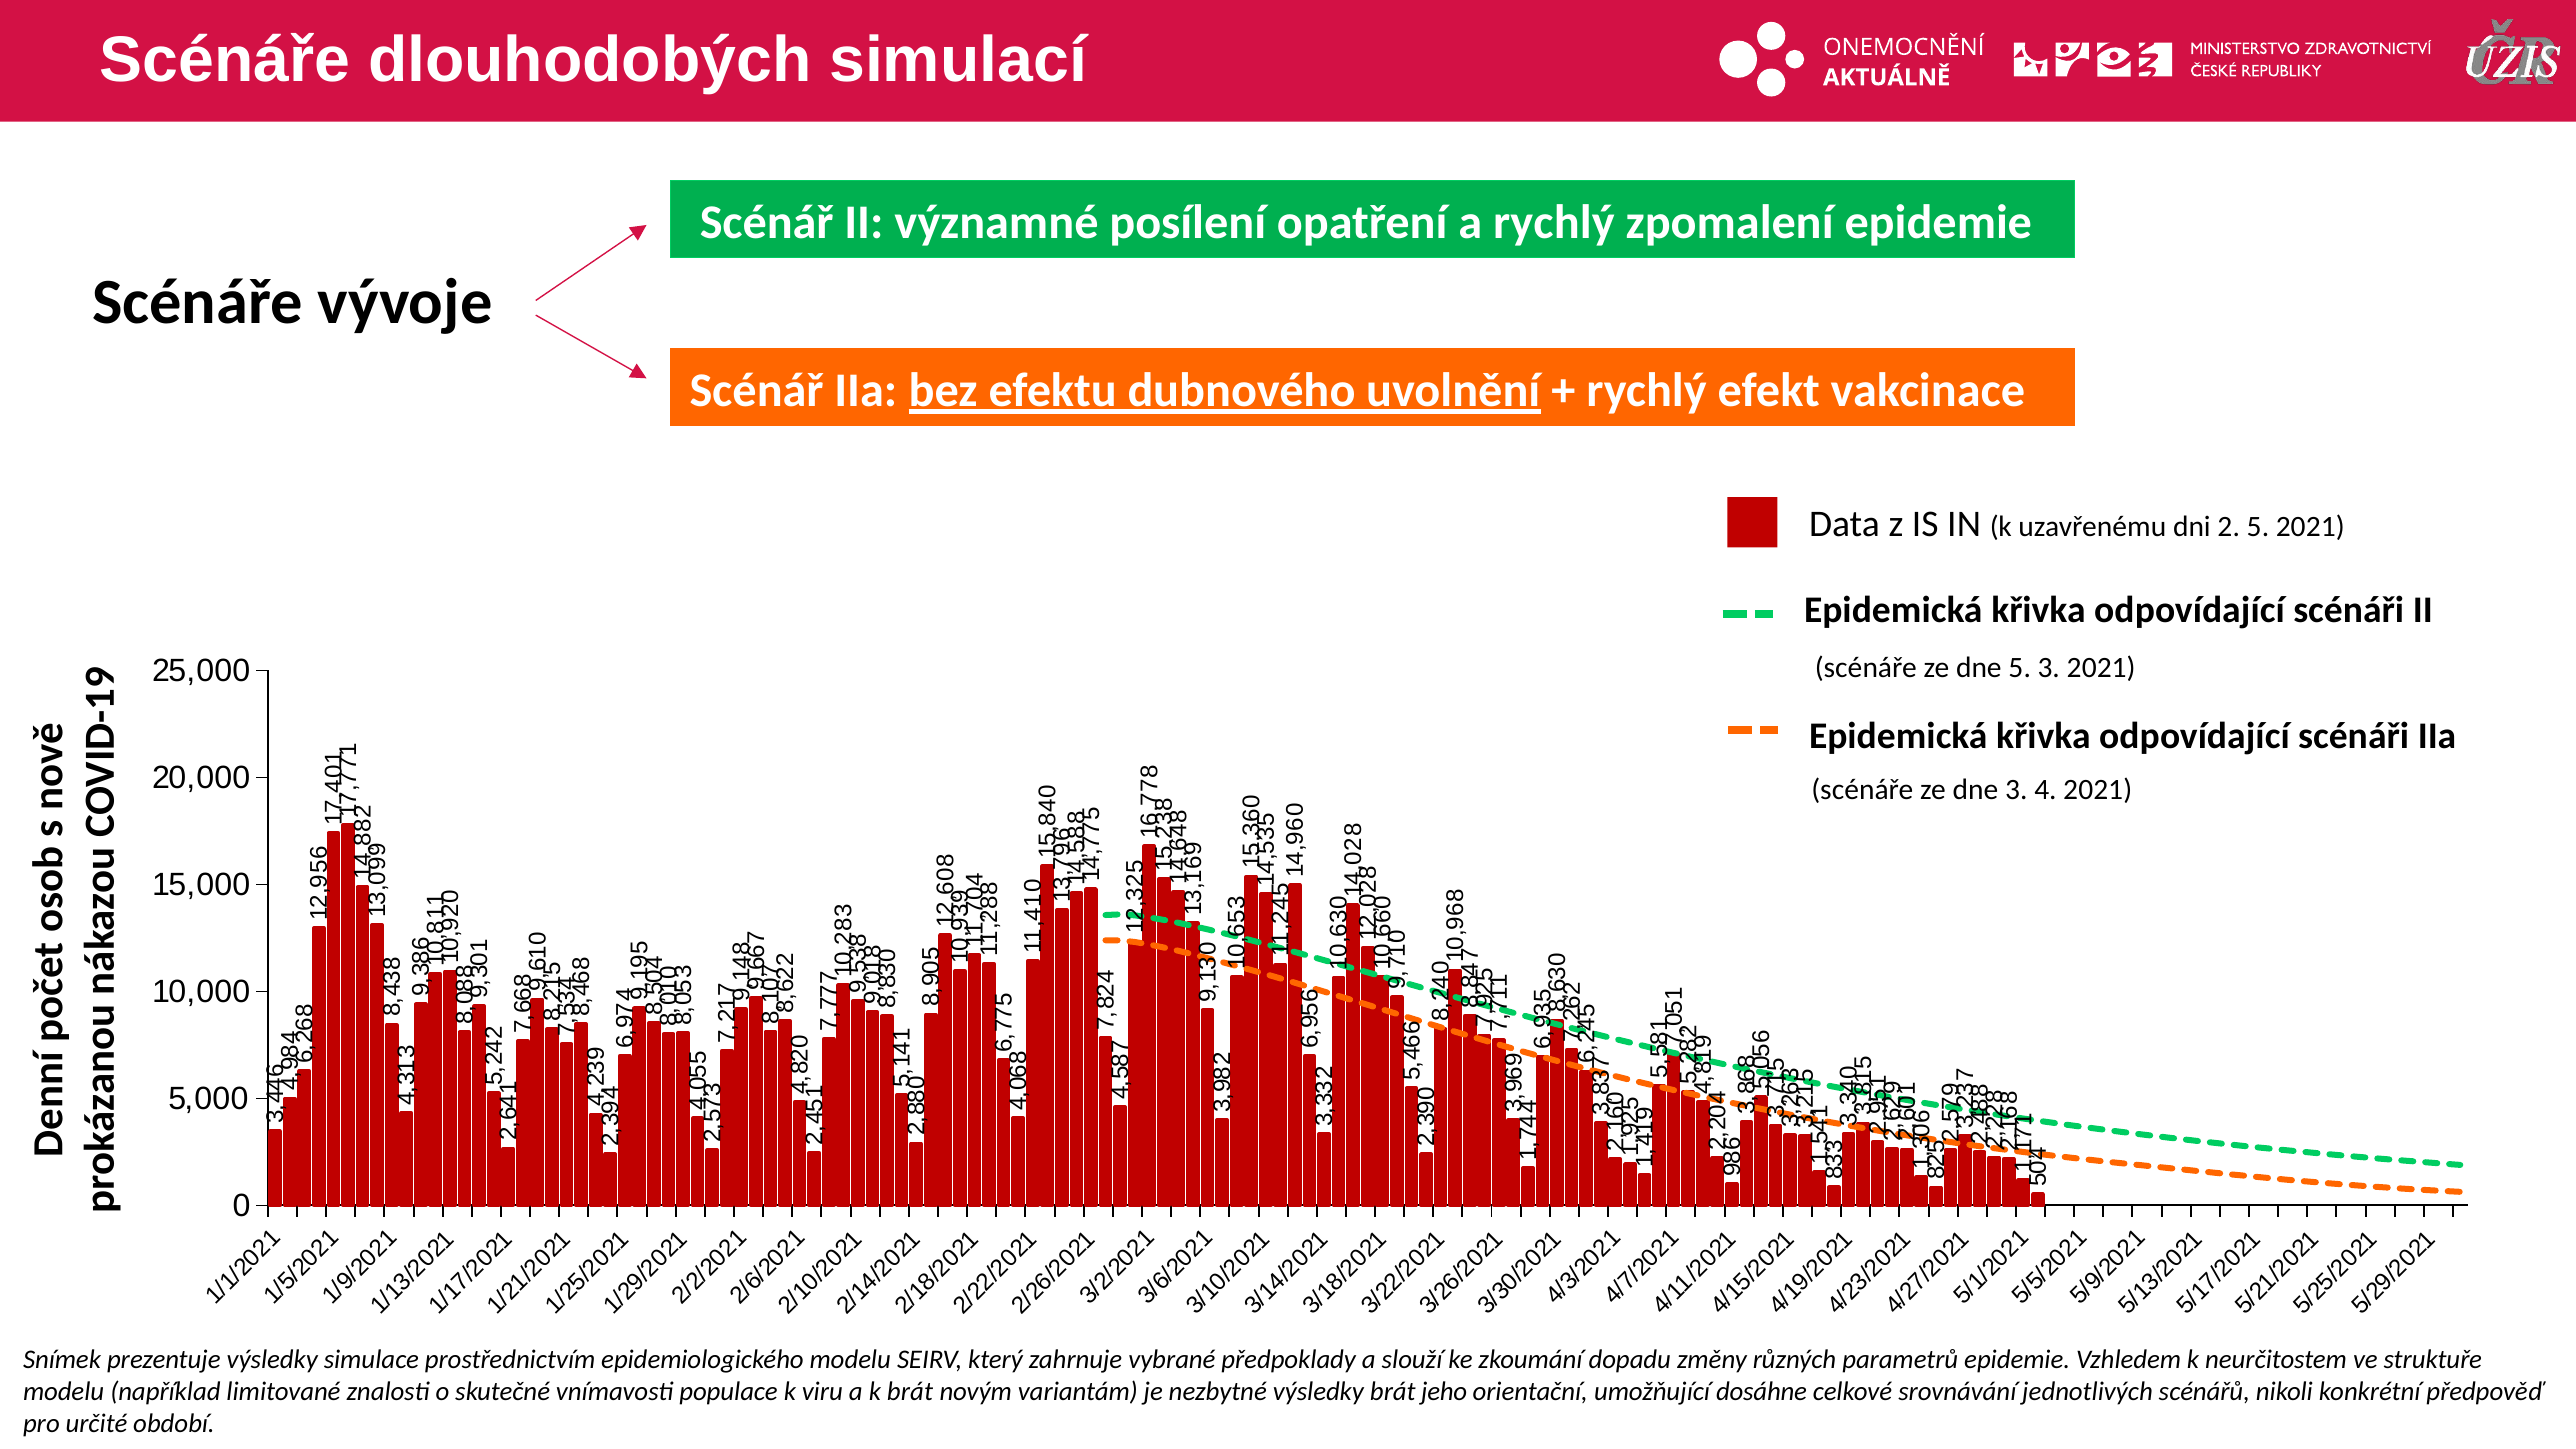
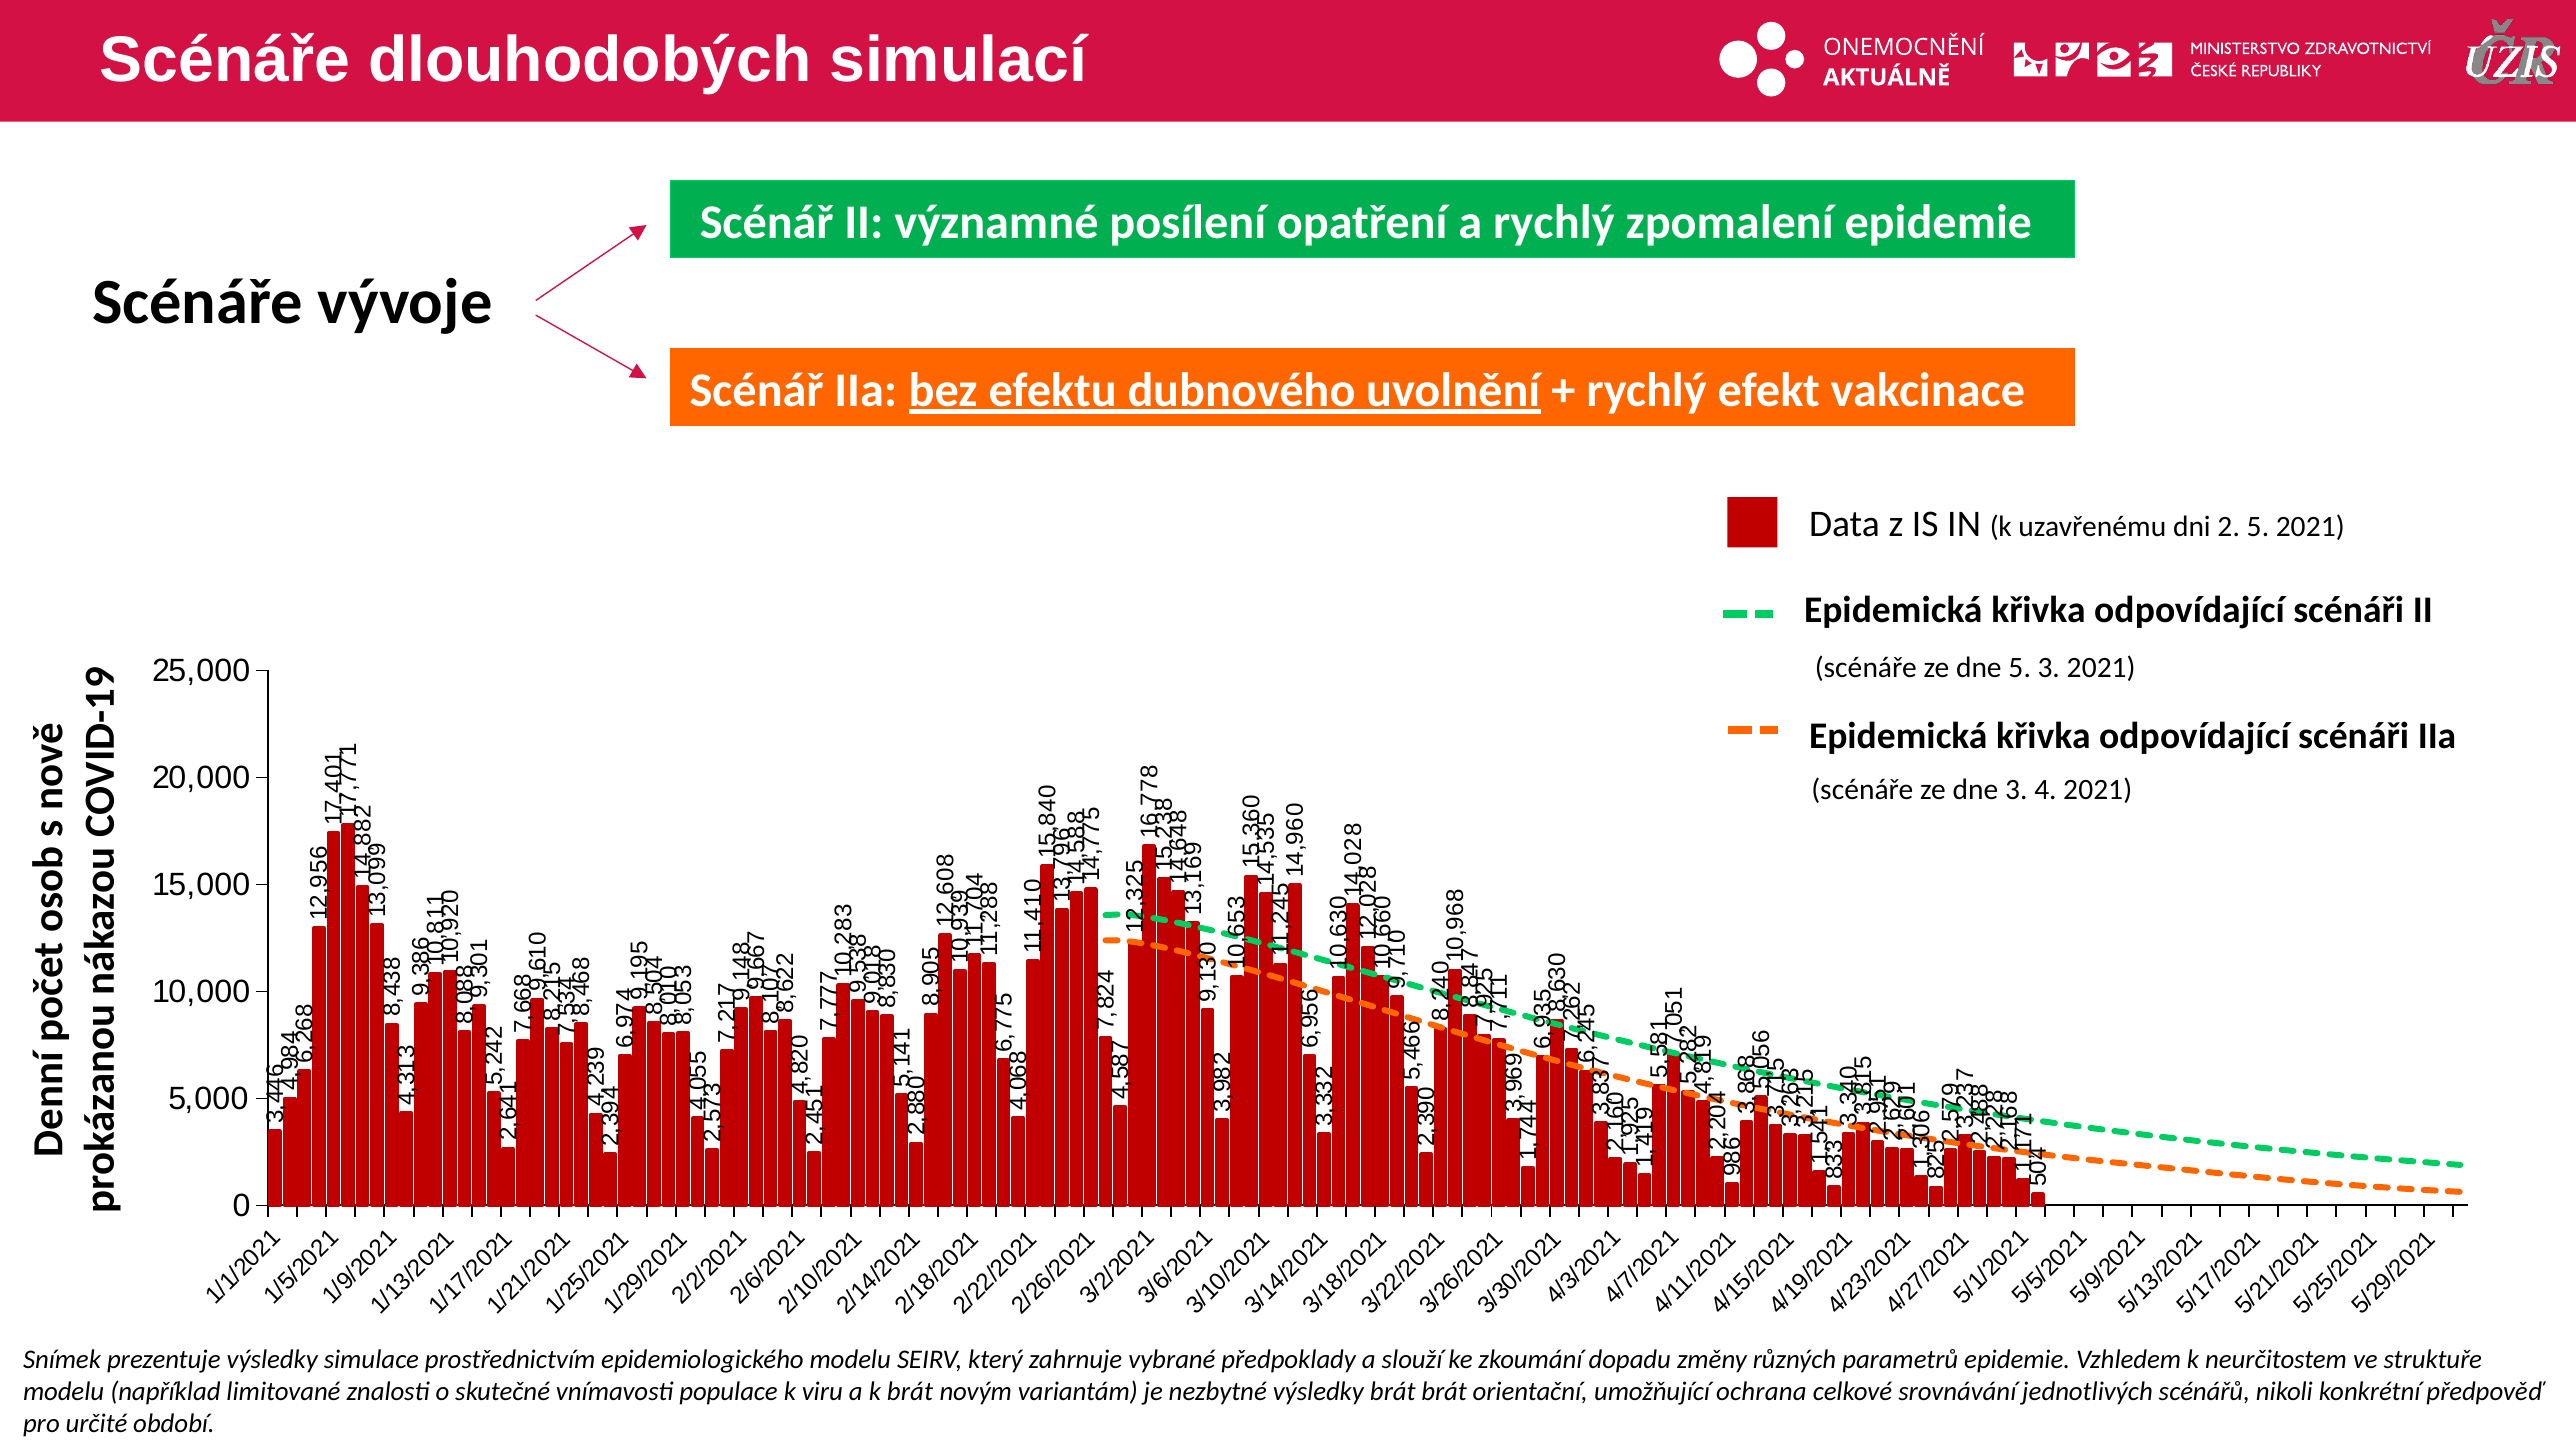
brát jeho: jeho -> brát
dosáhne: dosáhne -> ochrana
